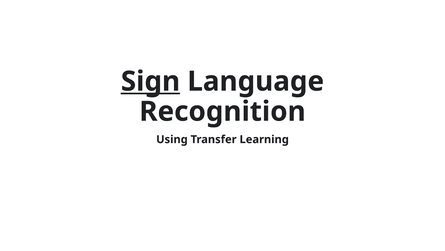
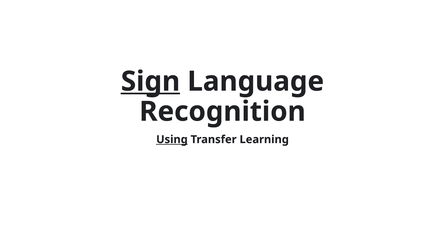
Using underline: none -> present
